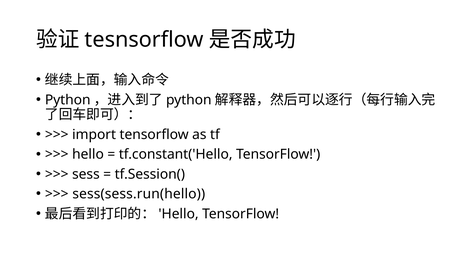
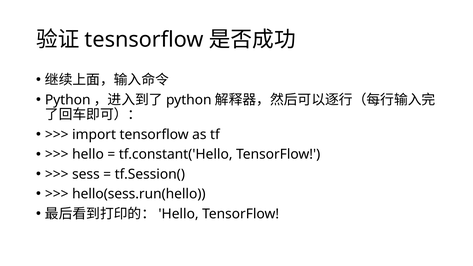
sess(sess.run(hello: sess(sess.run(hello -> hello(sess.run(hello
